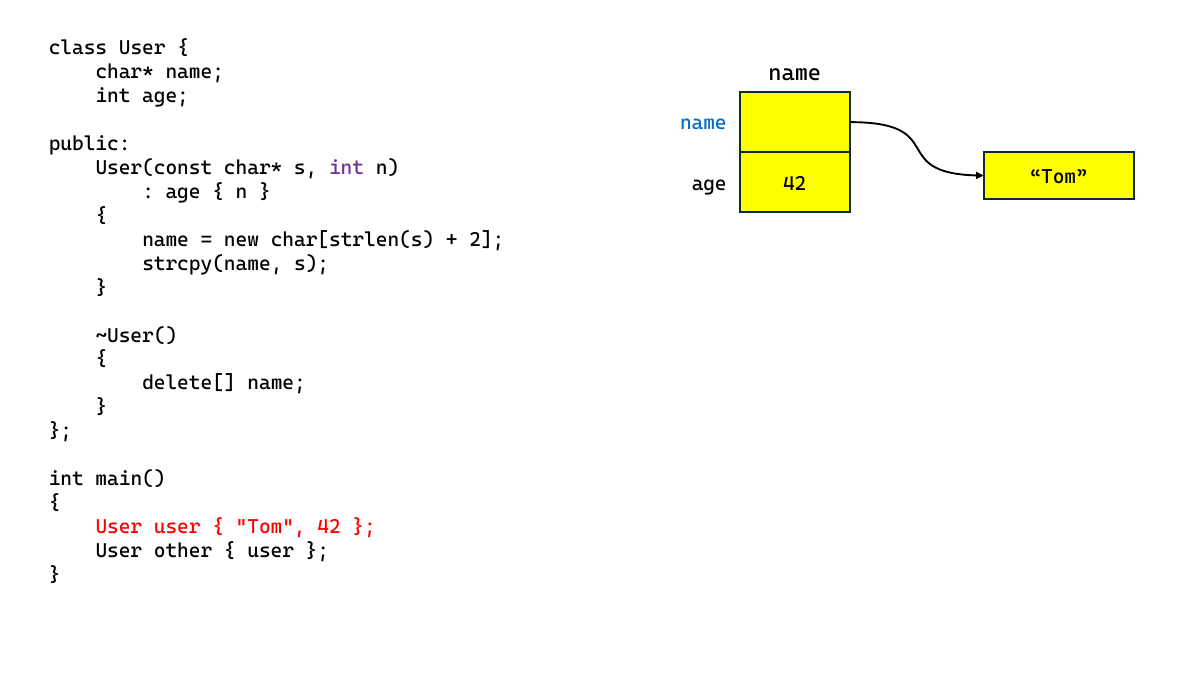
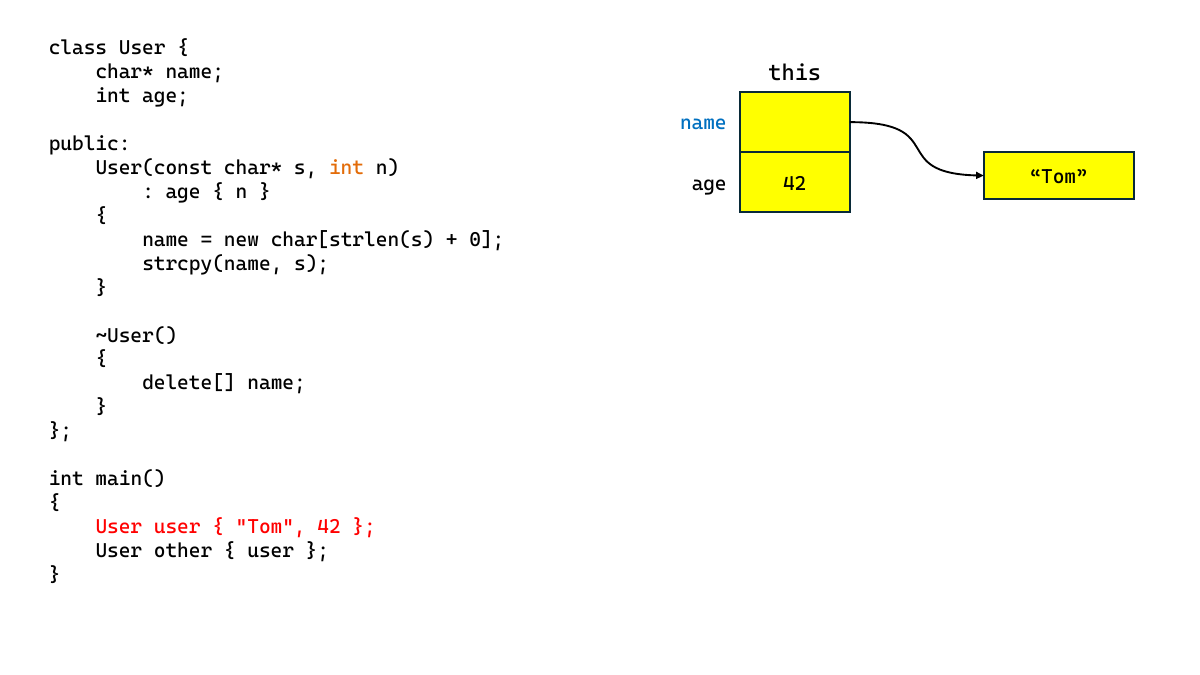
name at (795, 73): name -> this
int at (347, 167) colour: purple -> orange
2: 2 -> 0
